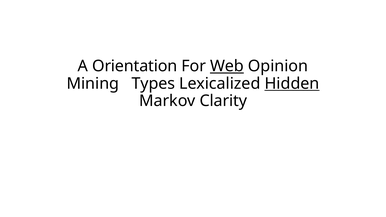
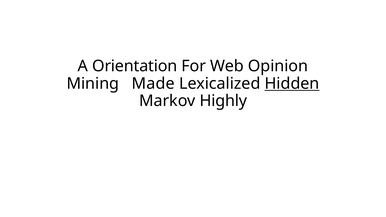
Web underline: present -> none
Types: Types -> Made
Clarity: Clarity -> Highly
